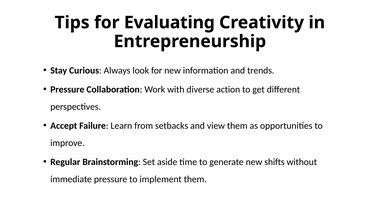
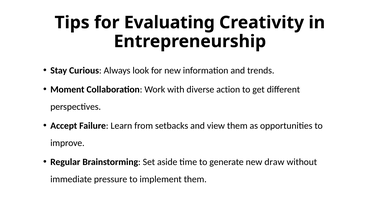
Pressure at (67, 89): Pressure -> Moment
shifts: shifts -> draw
